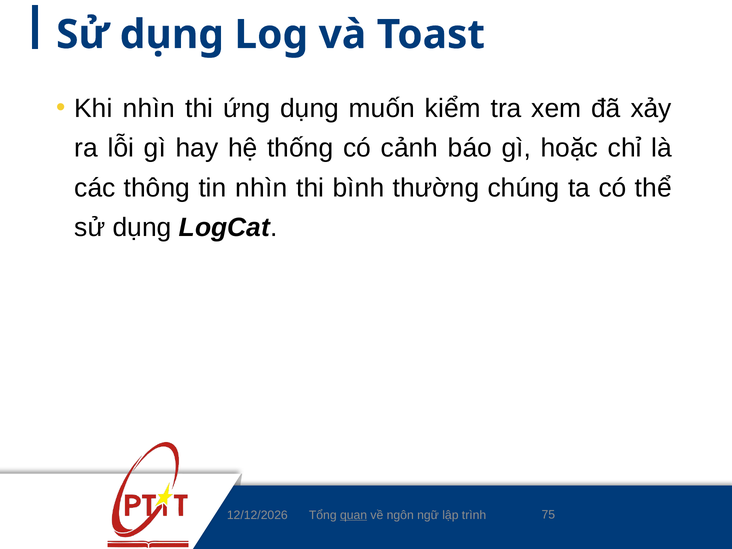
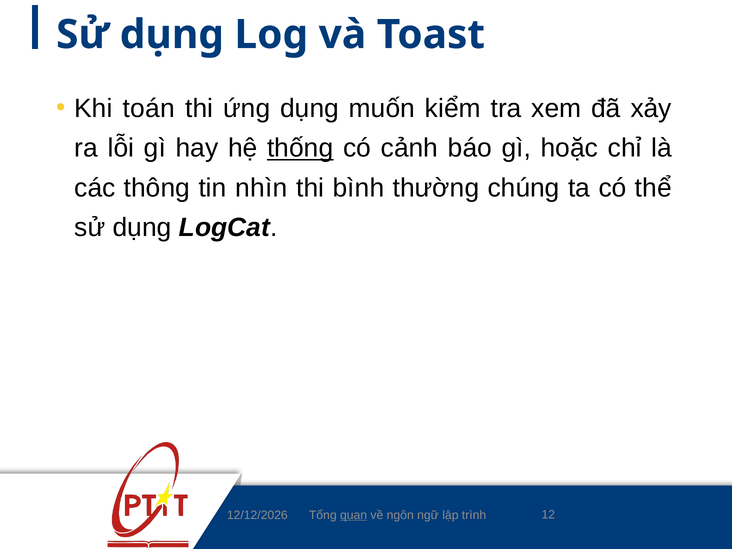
Khi nhìn: nhìn -> toán
thống underline: none -> present
75: 75 -> 12
